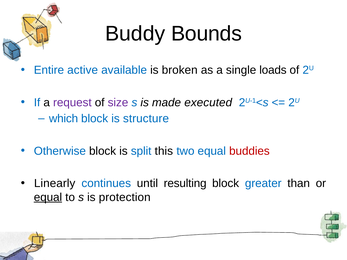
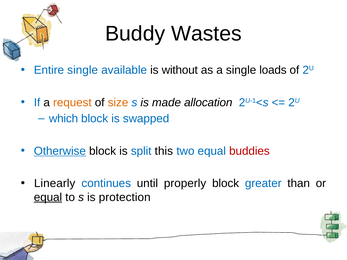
Bounds: Bounds -> Wastes
Entire active: active -> single
broken: broken -> without
request colour: purple -> orange
size colour: purple -> orange
executed: executed -> allocation
structure: structure -> swapped
Otherwise underline: none -> present
resulting: resulting -> properly
